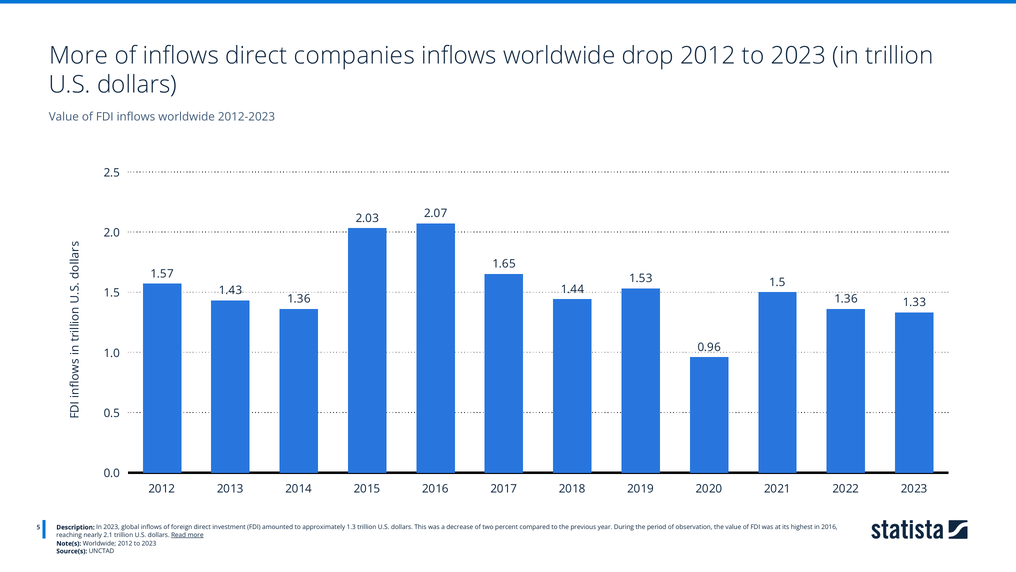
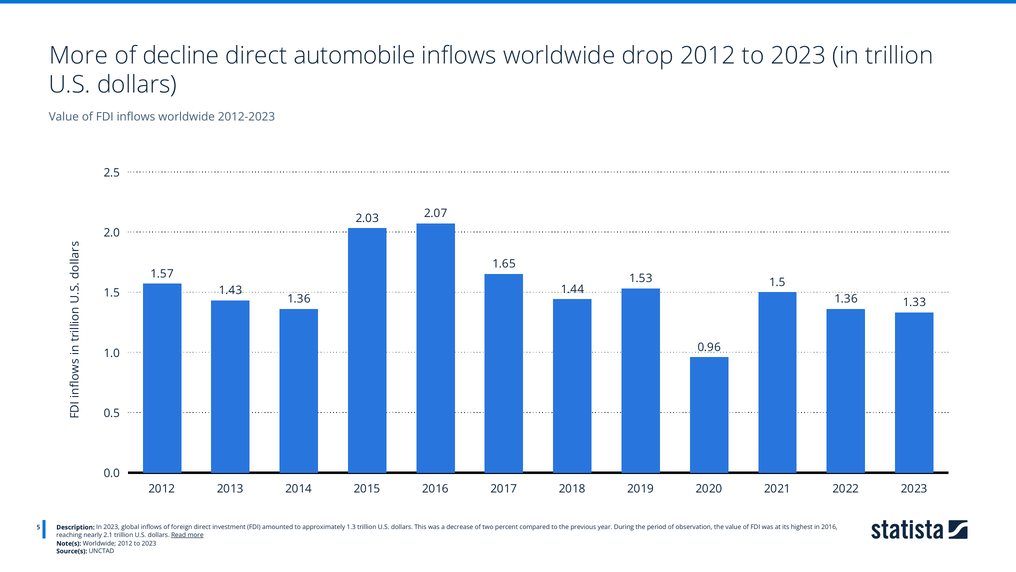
of inflows: inflows -> decline
companies: companies -> automobile
